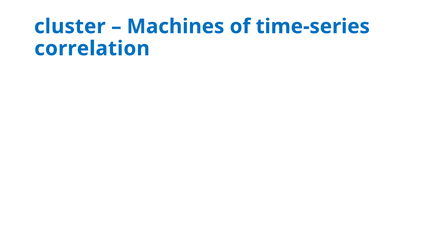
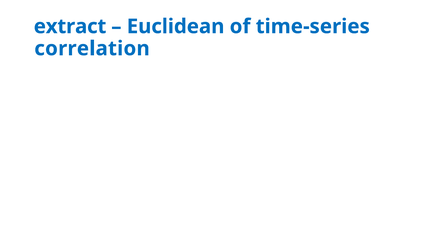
cluster: cluster -> extract
Machines: Machines -> Euclidean
